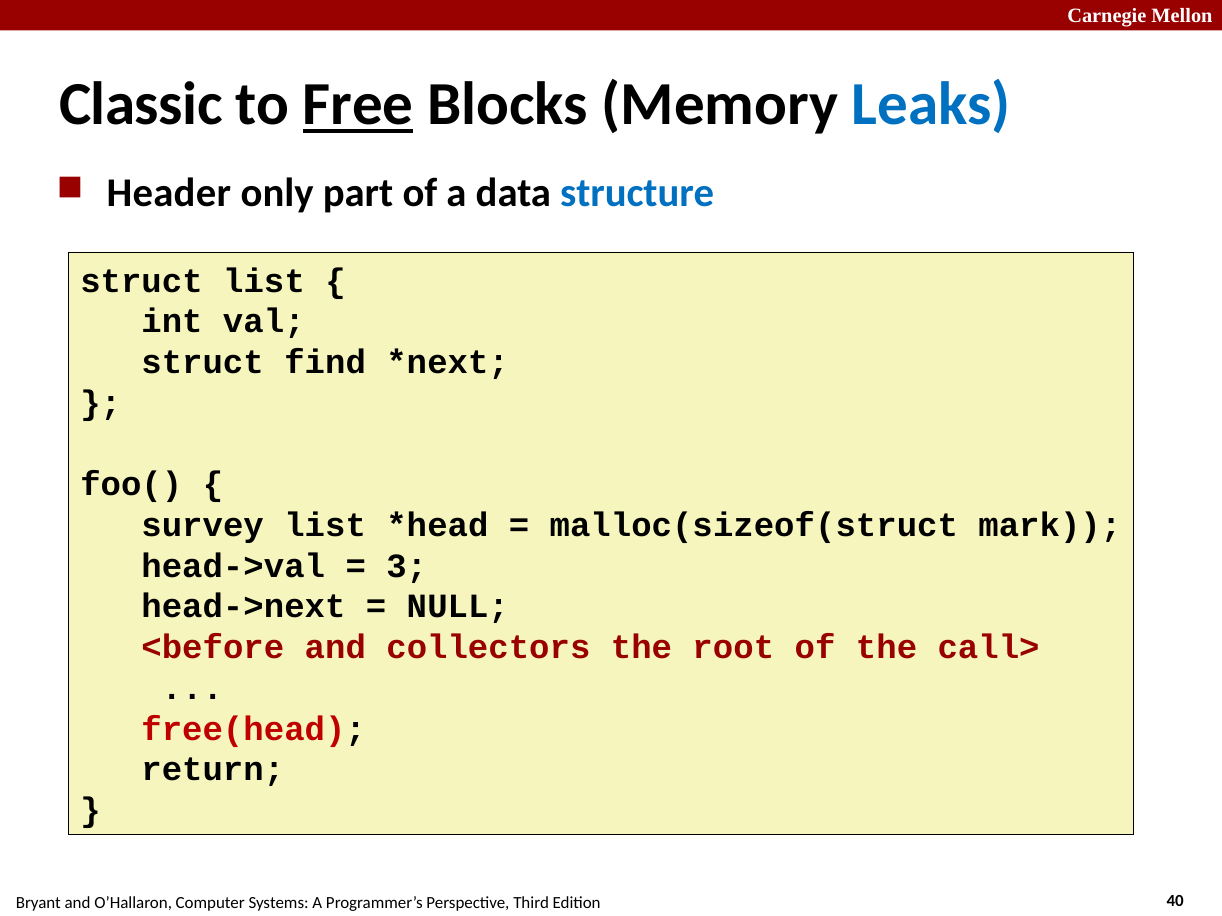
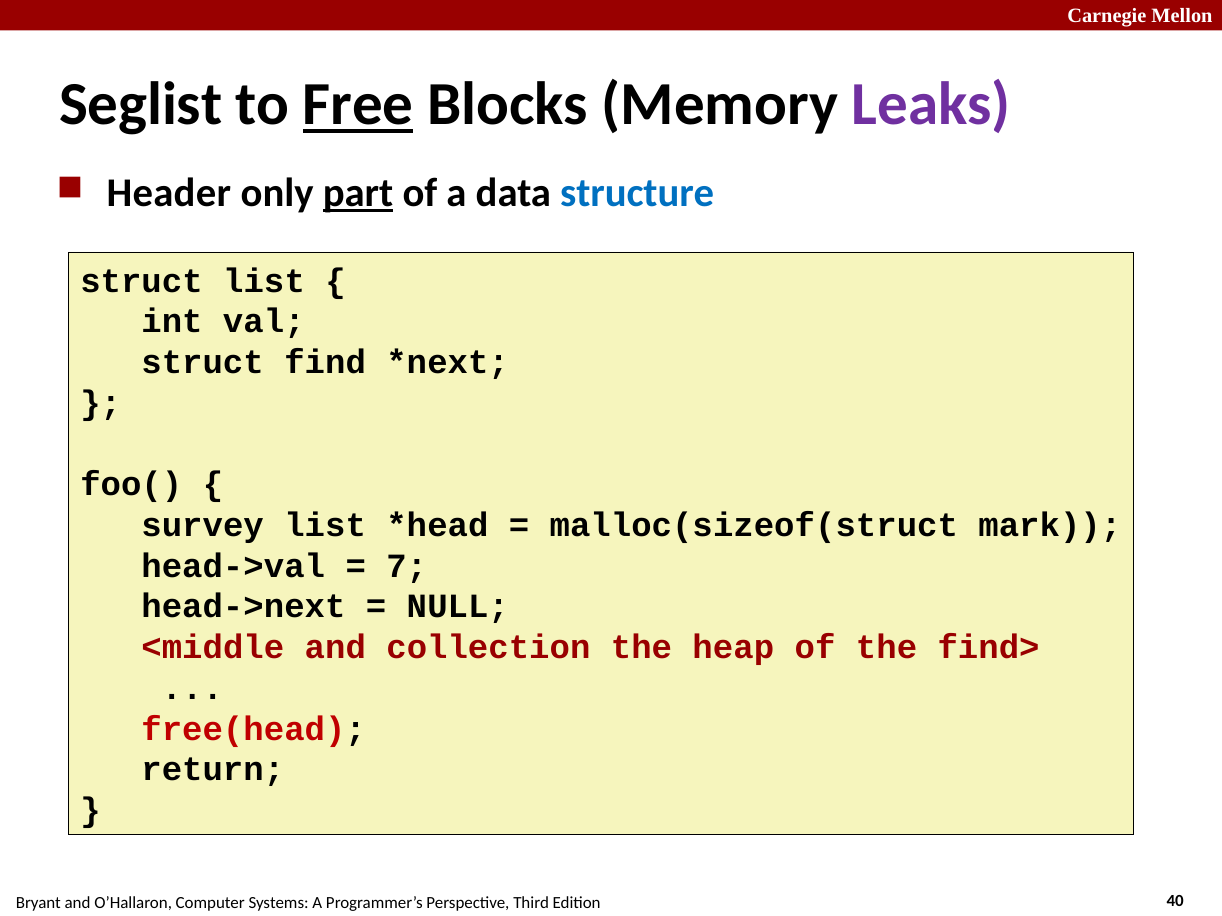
Classic: Classic -> Seglist
Leaks colour: blue -> purple
part underline: none -> present
3: 3 -> 7
<before: <before -> <middle
collectors: collectors -> collection
root: root -> heap
call>: call> -> find>
